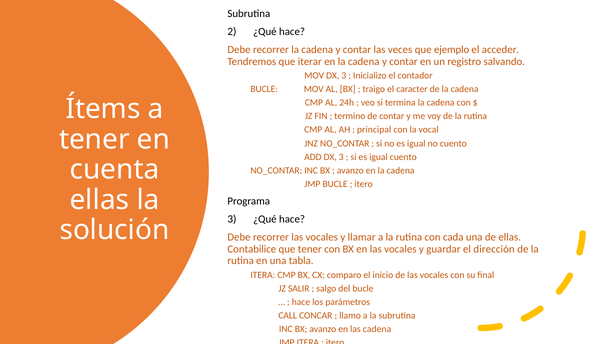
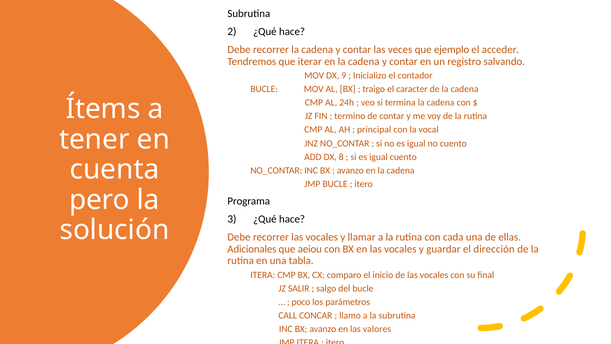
MOV DX 3: 3 -> 9
ADD DX 3: 3 -> 8
ellas at (99, 200): ellas -> pero
Contabilice: Contabilice -> Adicionales
que tener: tener -> aeiou
hace at (301, 302): hace -> poco
las cadena: cadena -> valores
